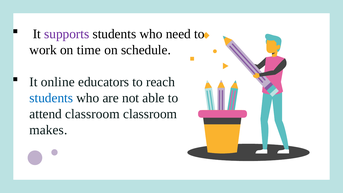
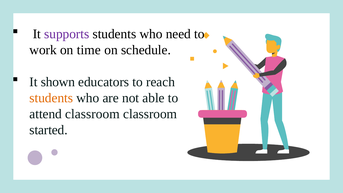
online: online -> shown
students at (51, 98) colour: blue -> orange
makes: makes -> started
